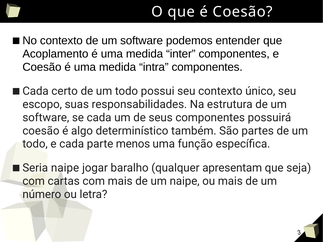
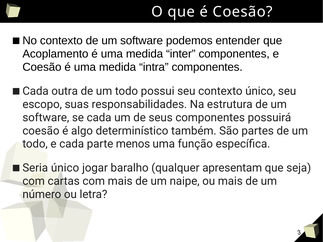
certo: certo -> outra
Seria naipe: naipe -> único
